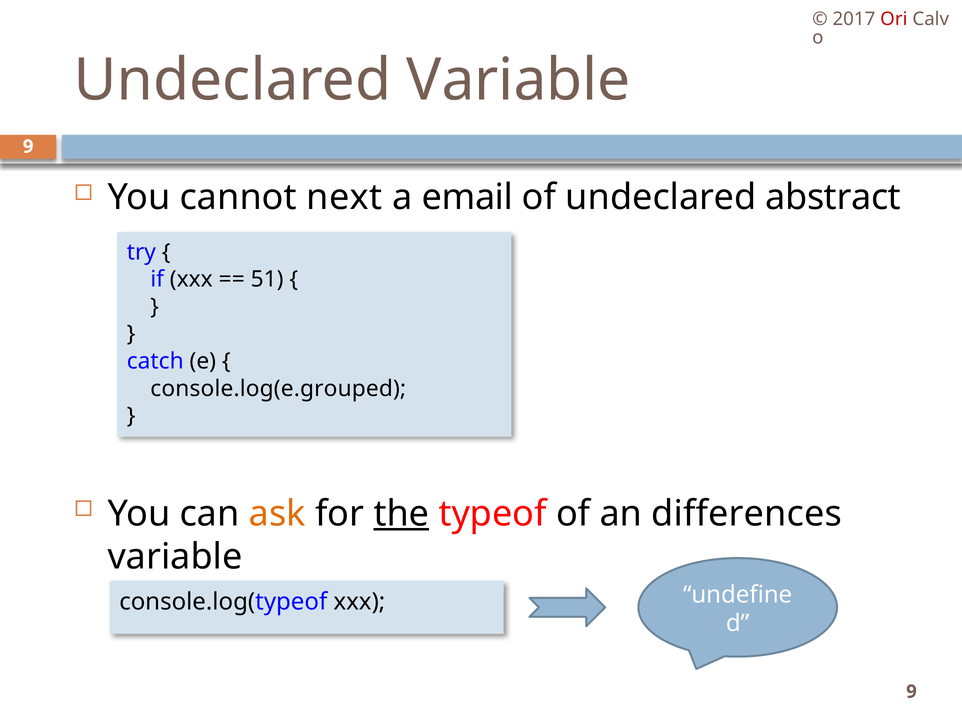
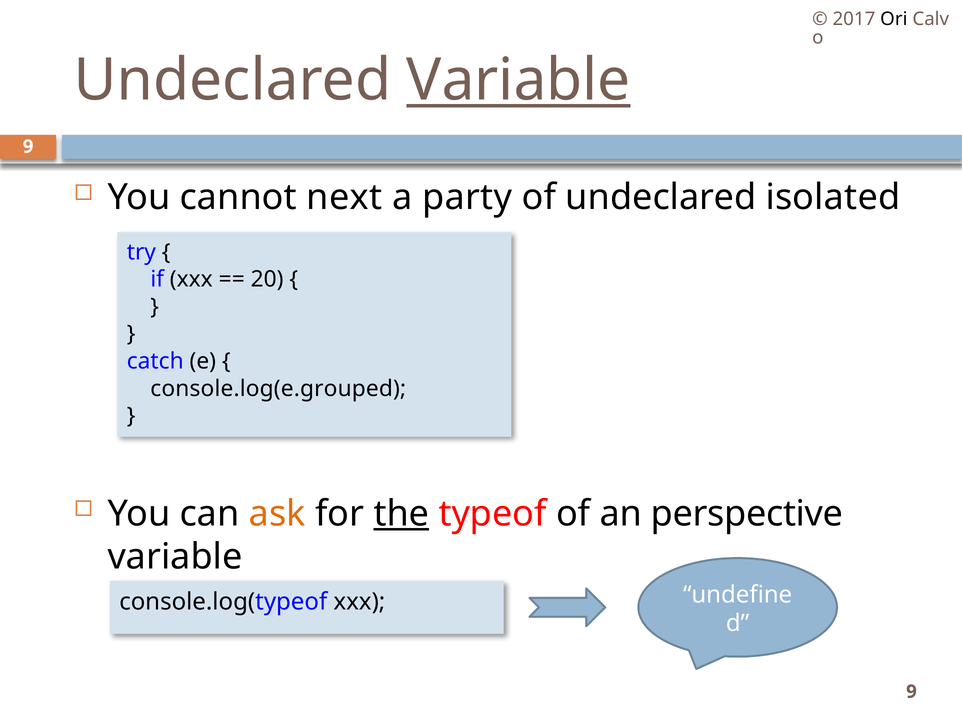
Ori colour: red -> black
Variable at (518, 80) underline: none -> present
email: email -> party
abstract: abstract -> isolated
51: 51 -> 20
differences: differences -> perspective
